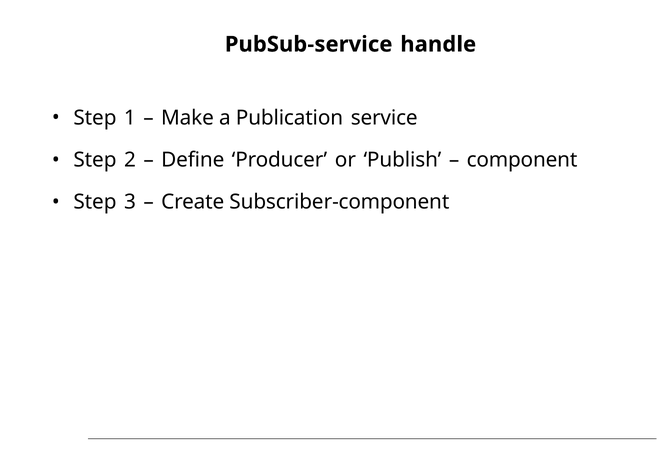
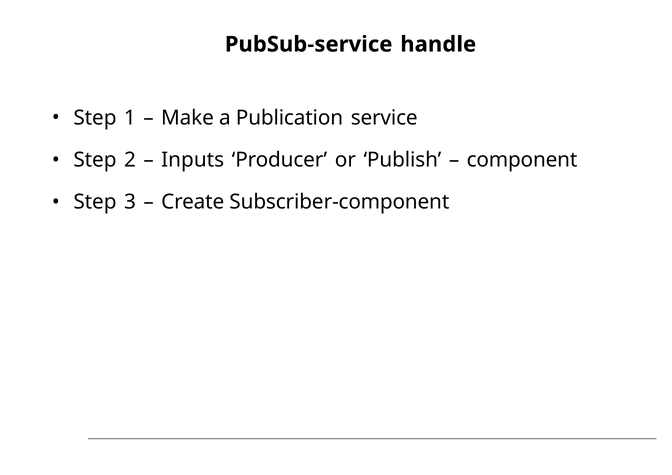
Define: Define -> Inputs
